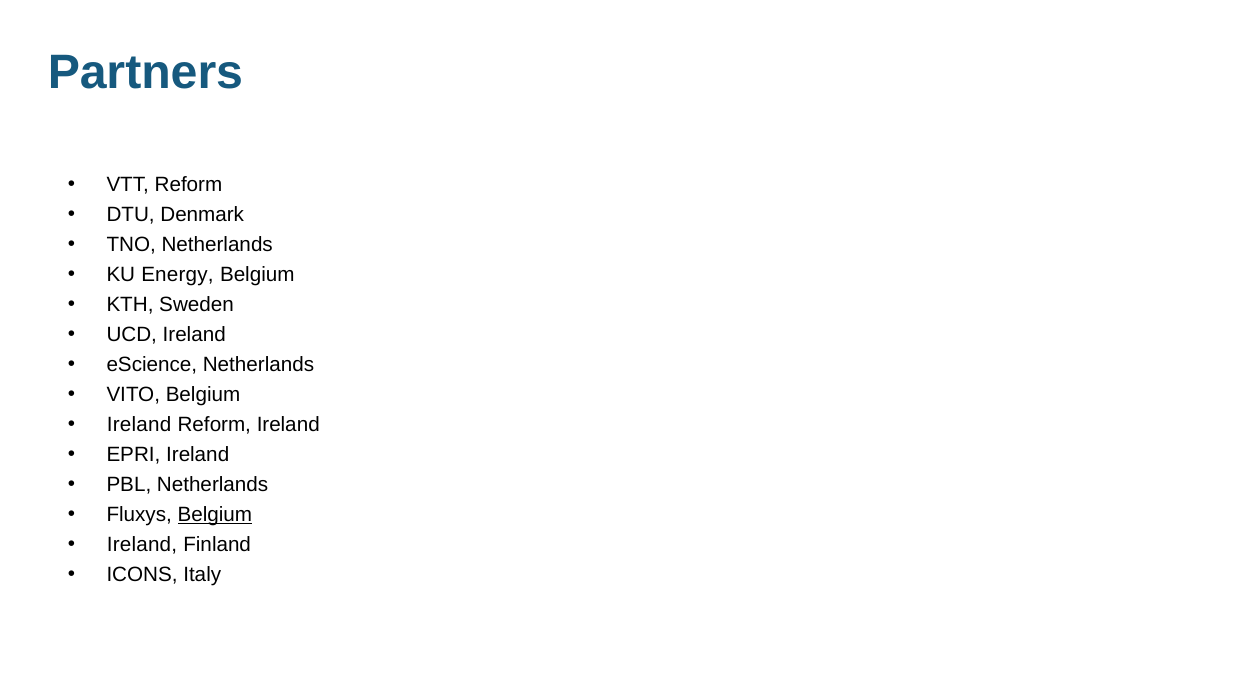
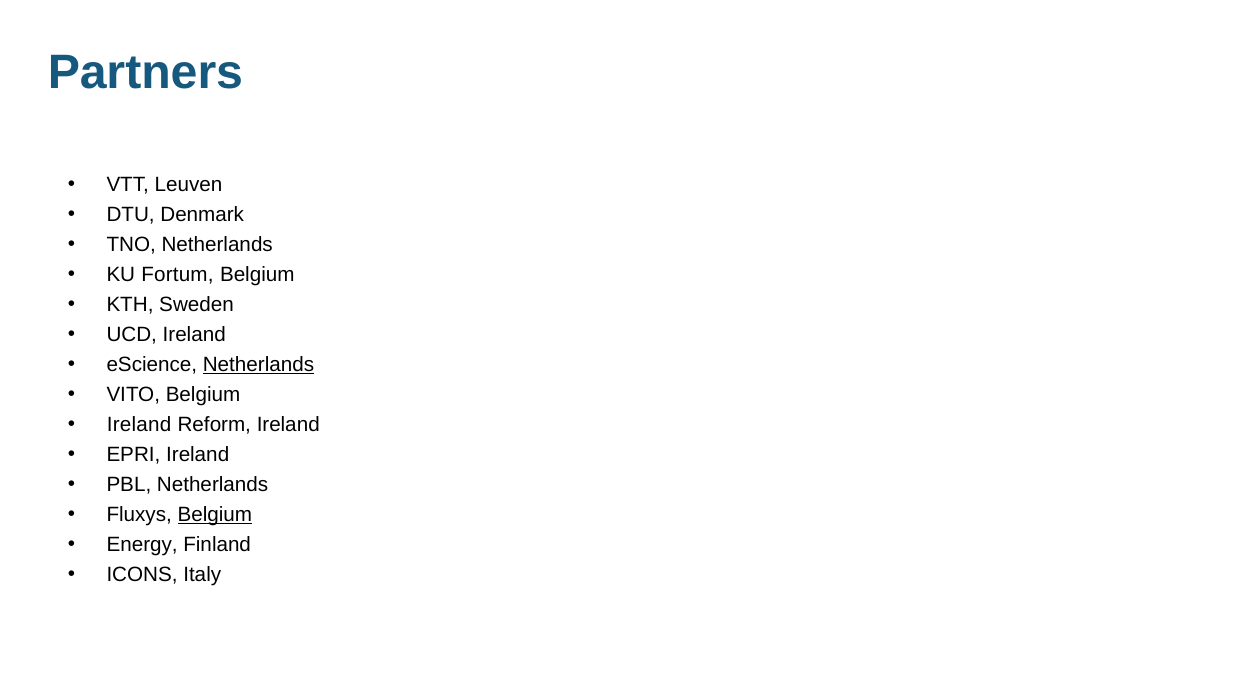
VTT Reform: Reform -> Leuven
Energy: Energy -> Fortum
Netherlands at (258, 364) underline: none -> present
Ireland at (142, 544): Ireland -> Energy
